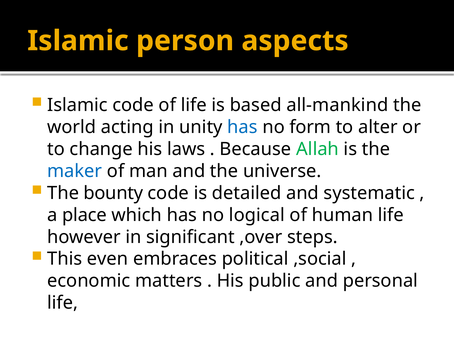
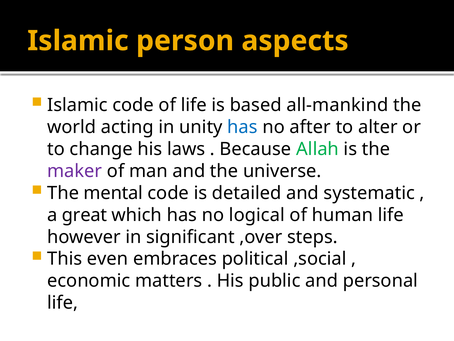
form: form -> after
maker colour: blue -> purple
bounty: bounty -> mental
place: place -> great
